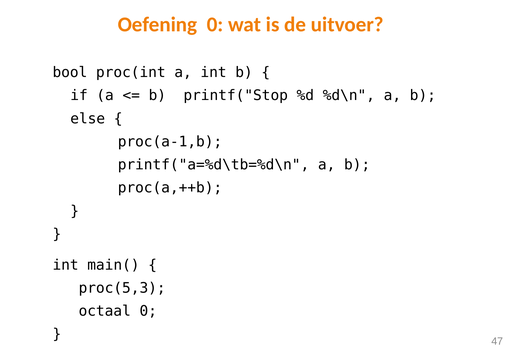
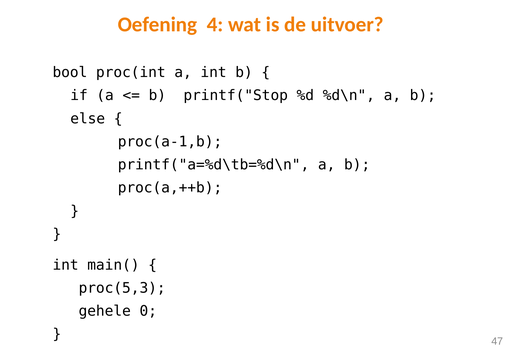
Oefening 0: 0 -> 4
octaal: octaal -> gehele
